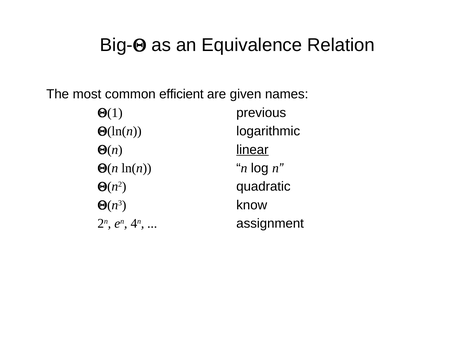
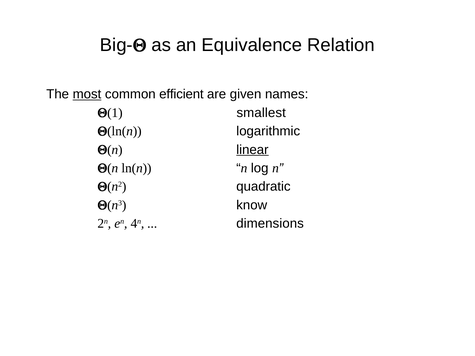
most underline: none -> present
previous: previous -> smallest
assignment: assignment -> dimensions
